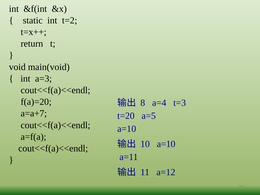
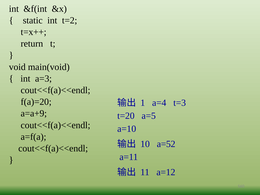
8: 8 -> 1
a=a+7: a=a+7 -> a=a+9
10 a=10: a=10 -> a=52
